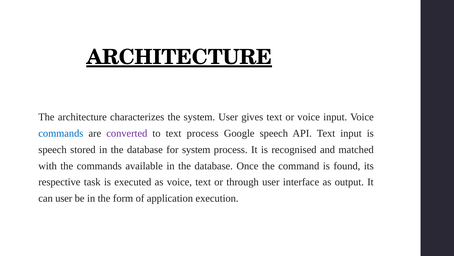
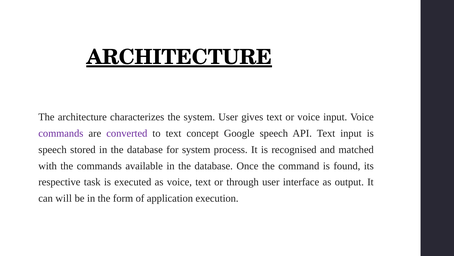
commands at (61, 133) colour: blue -> purple
text process: process -> concept
can user: user -> will
